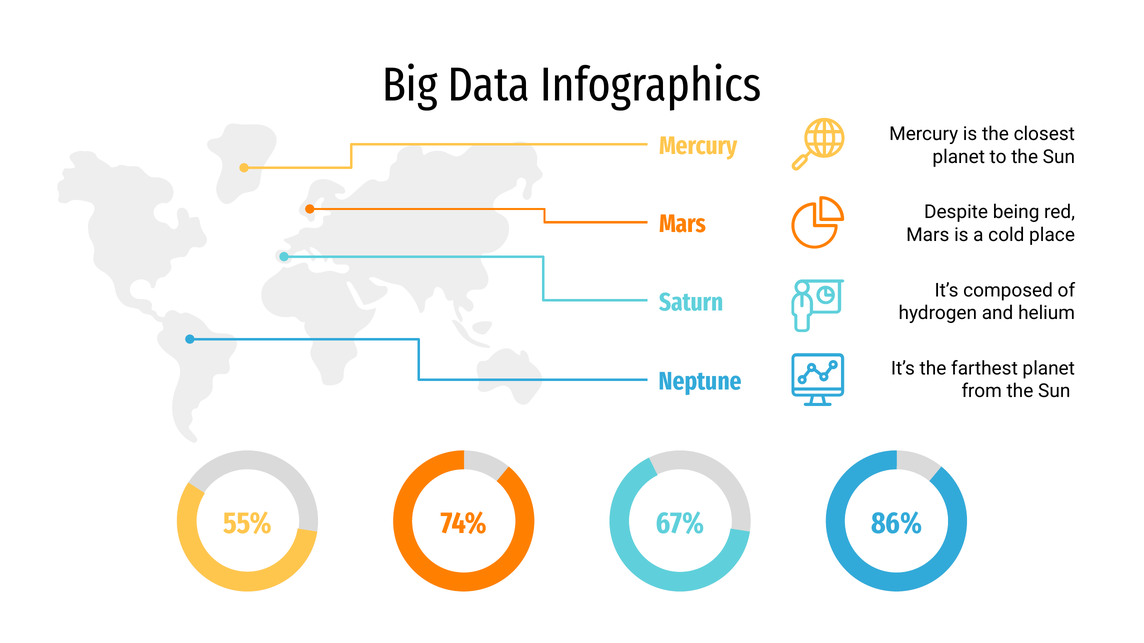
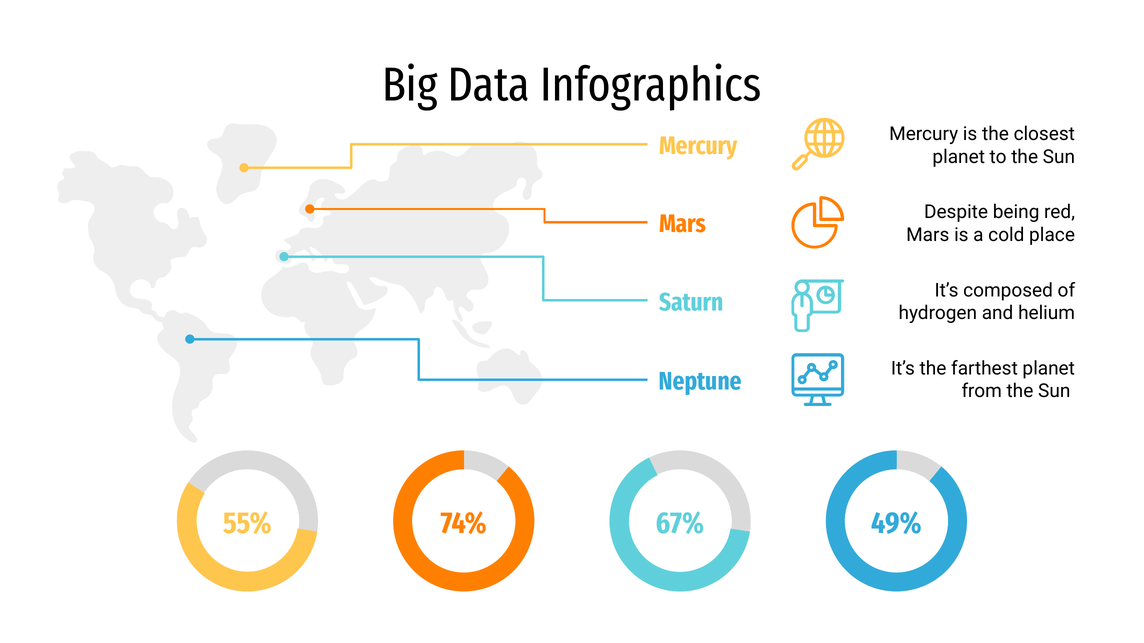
86%: 86% -> 49%
